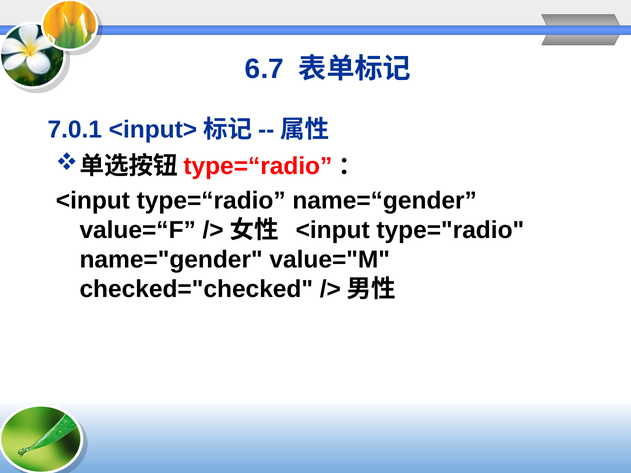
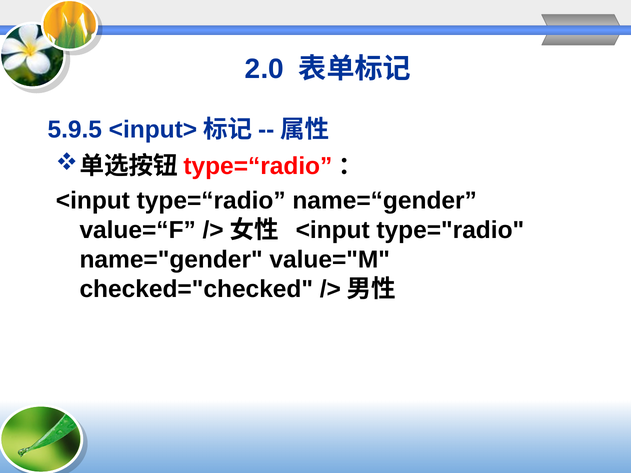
6.7: 6.7 -> 2.0
7.0.1: 7.0.1 -> 5.9.5
